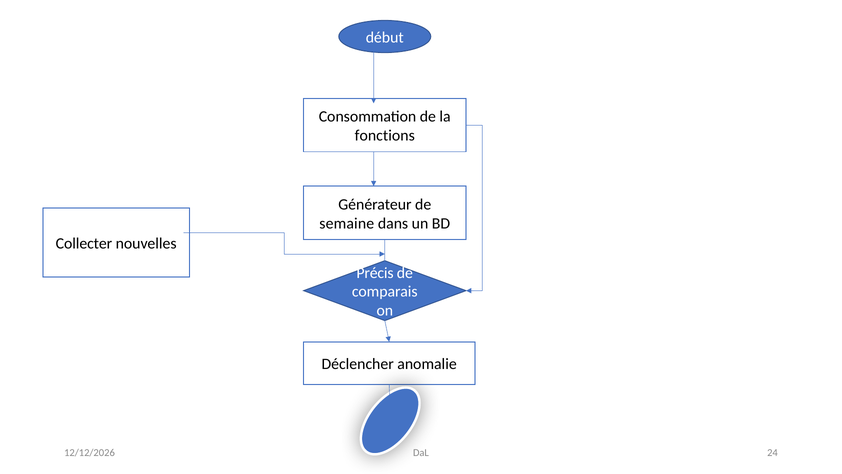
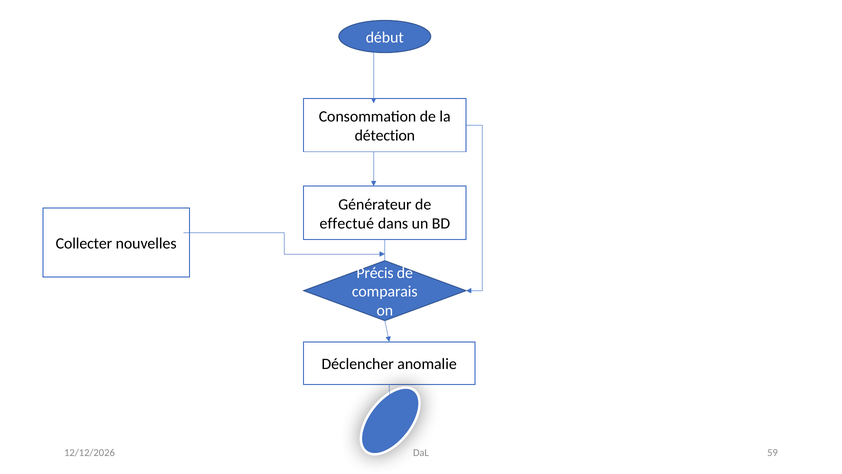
fonctions: fonctions -> détection
semaine: semaine -> effectué
24: 24 -> 59
